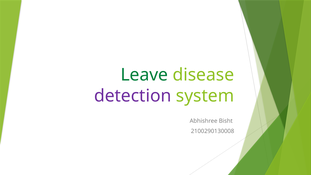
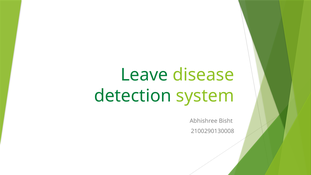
detection colour: purple -> green
